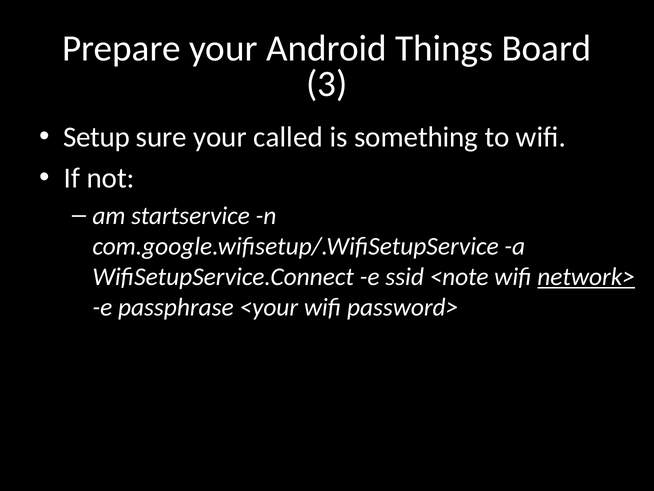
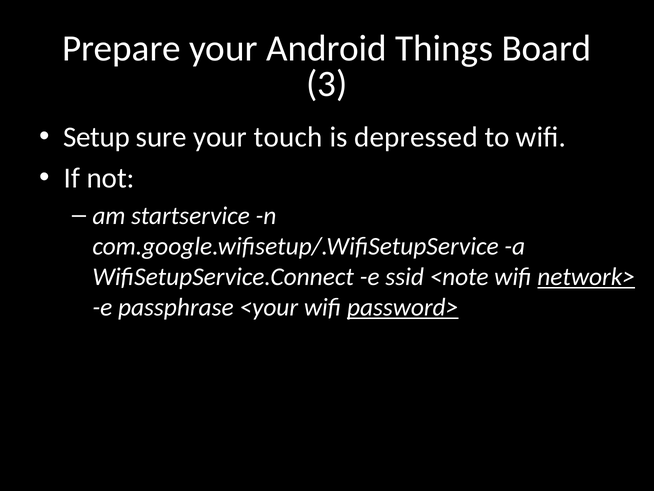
called: called -> touch
something: something -> depressed
password> underline: none -> present
